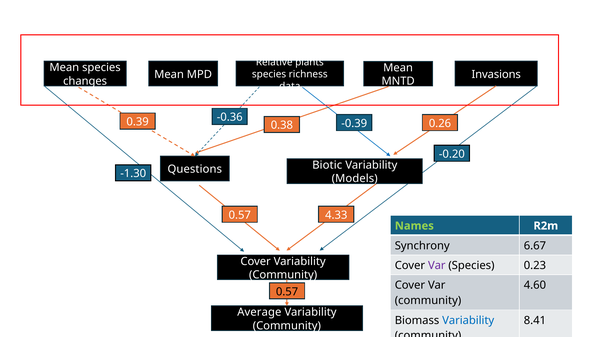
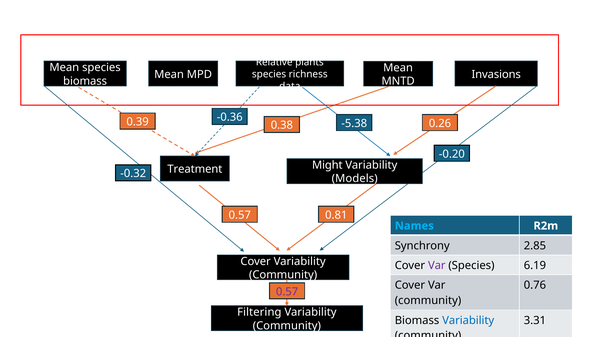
changes at (85, 81): changes -> biomass
-0.39: -0.39 -> -5.38
Biotic: Biotic -> Might
Questions: Questions -> Treatment
-1.30: -1.30 -> -0.32
4.33: 4.33 -> 0.81
Names colour: light green -> light blue
6.67: 6.67 -> 2.85
0.23: 0.23 -> 6.19
4.60: 4.60 -> 0.76
0.57 at (287, 292) colour: black -> purple
Average: Average -> Filtering
8.41: 8.41 -> 3.31
